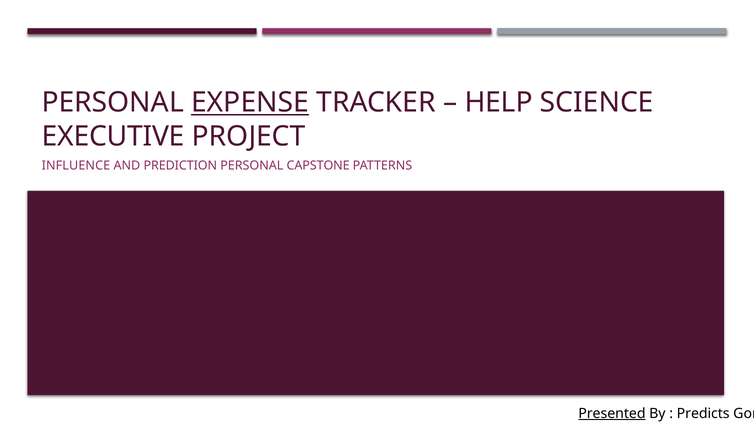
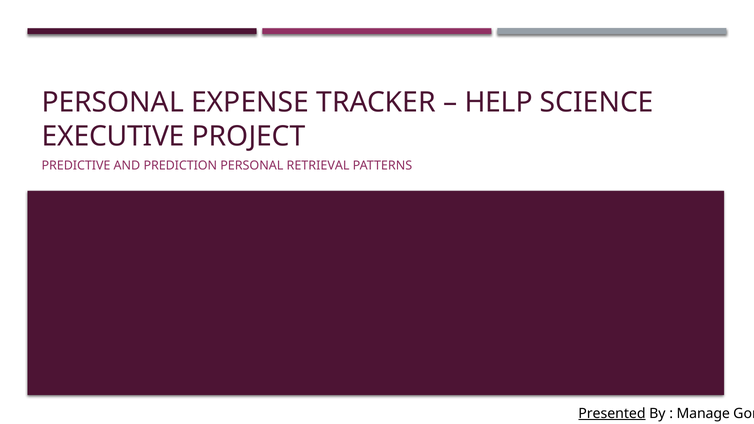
EXPENSE underline: present -> none
INFLUENCE: INFLUENCE -> PREDICTIVE
CAPSTONE: CAPSTONE -> RETRIEVAL
Predicts: Predicts -> Manage
